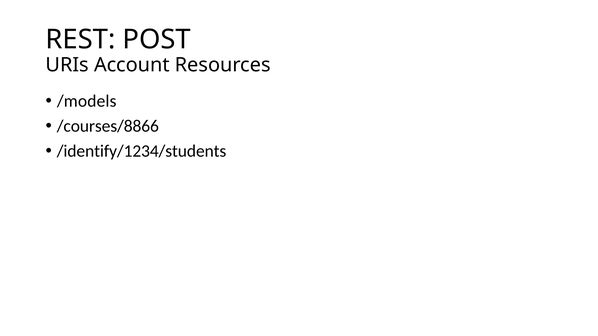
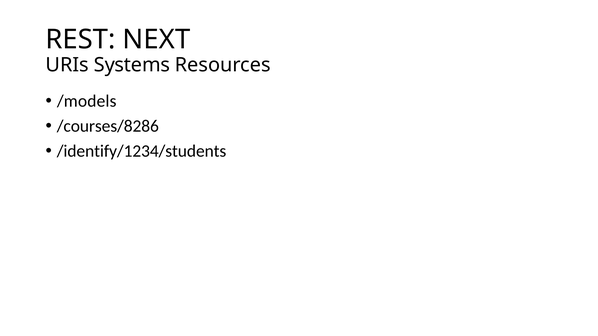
POST: POST -> NEXT
Account: Account -> Systems
/courses/8866: /courses/8866 -> /courses/8286
